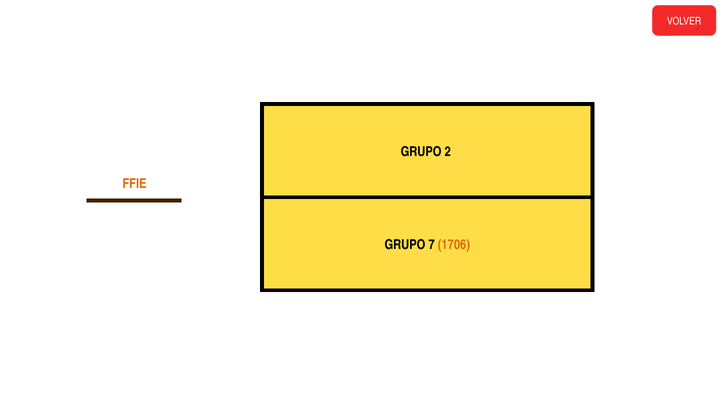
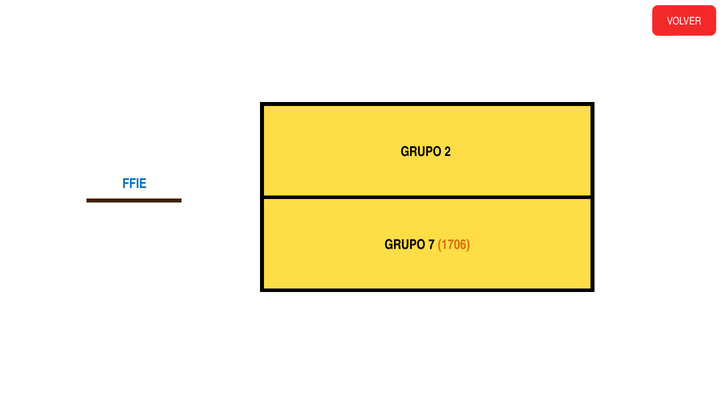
FFIE colour: orange -> blue
